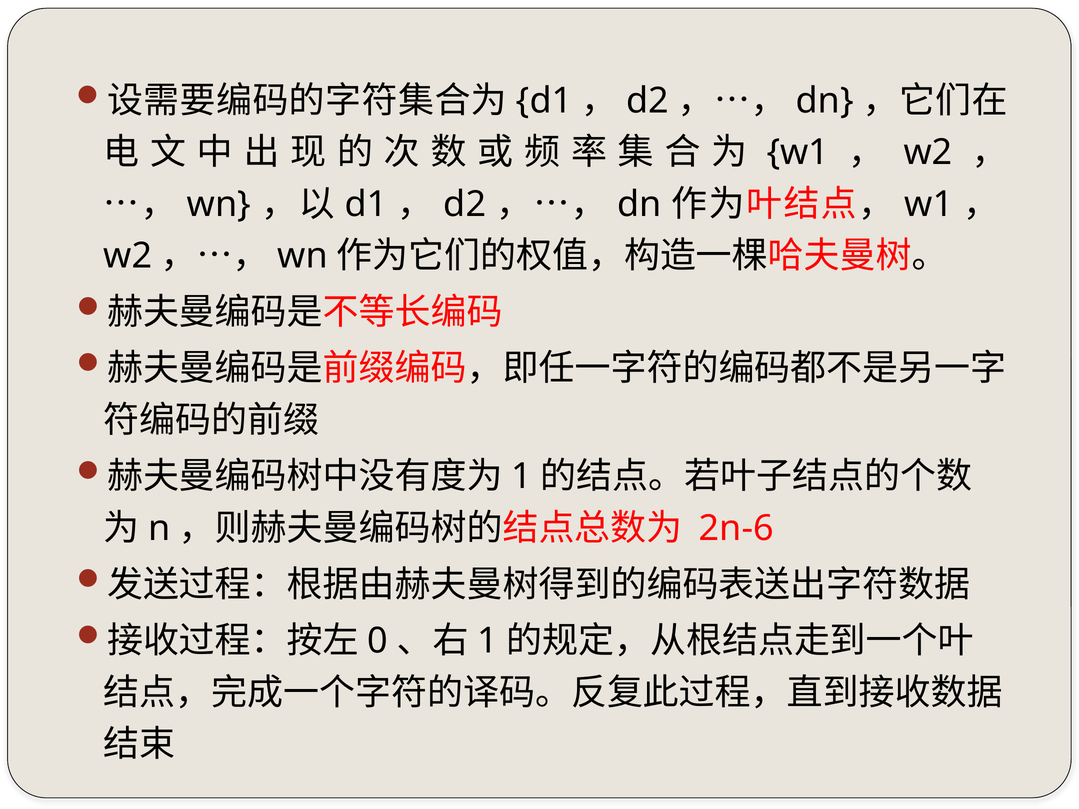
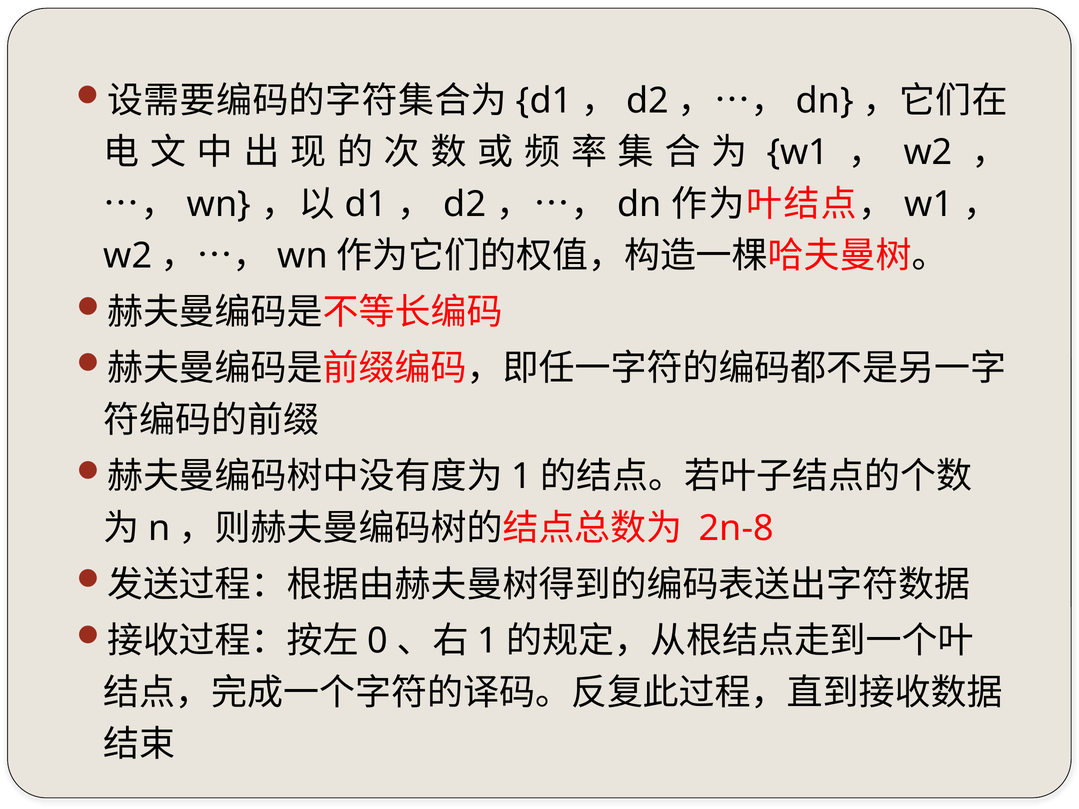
2n-6: 2n-6 -> 2n-8
